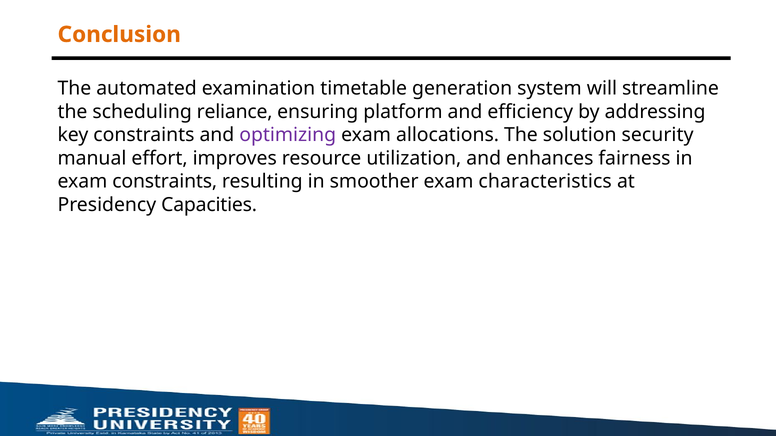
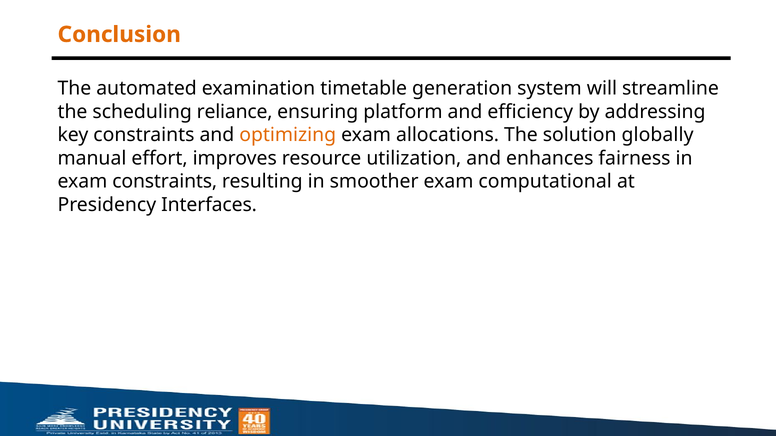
optimizing colour: purple -> orange
security: security -> globally
characteristics: characteristics -> computational
Capacities: Capacities -> Interfaces
